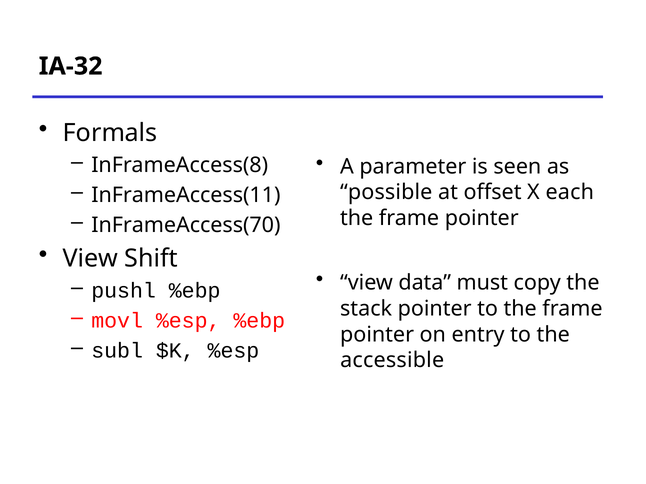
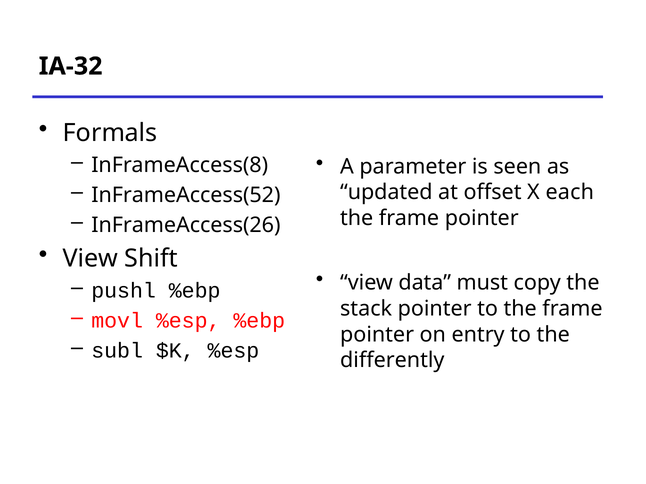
InFrameAccess(11: InFrameAccess(11 -> InFrameAccess(52
possible: possible -> updated
InFrameAccess(70: InFrameAccess(70 -> InFrameAccess(26
accessible: accessible -> differently
